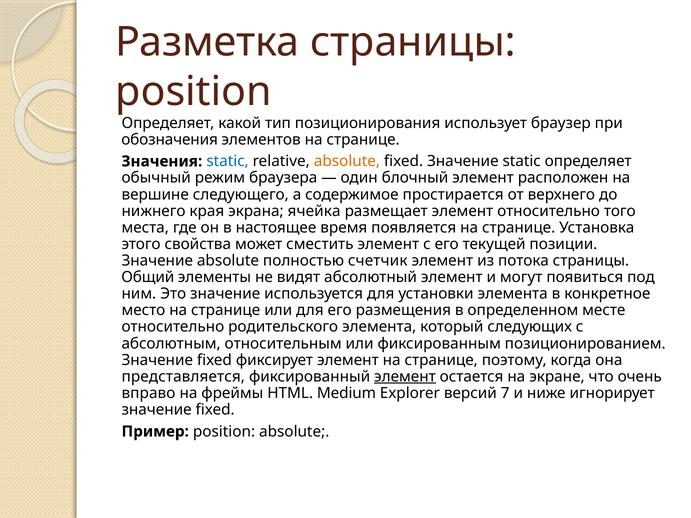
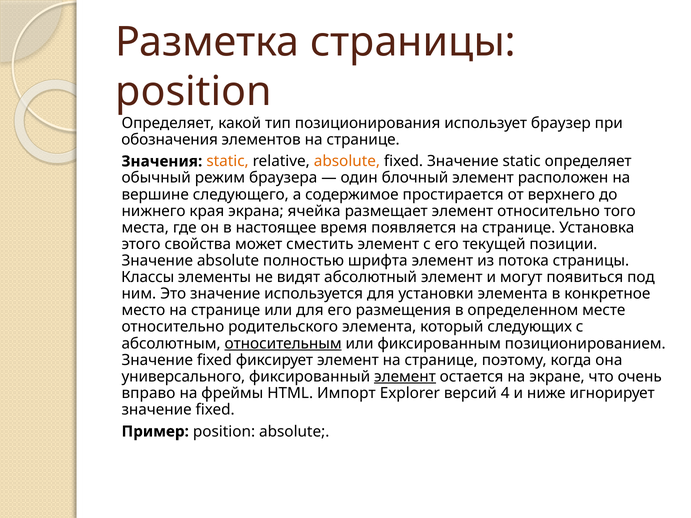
static at (228, 161) colour: blue -> orange
счетчик: счетчик -> шрифта
Общий: Общий -> Классы
относительным underline: none -> present
представляется: представляется -> универсального
Medium: Medium -> Импорт
7: 7 -> 4
